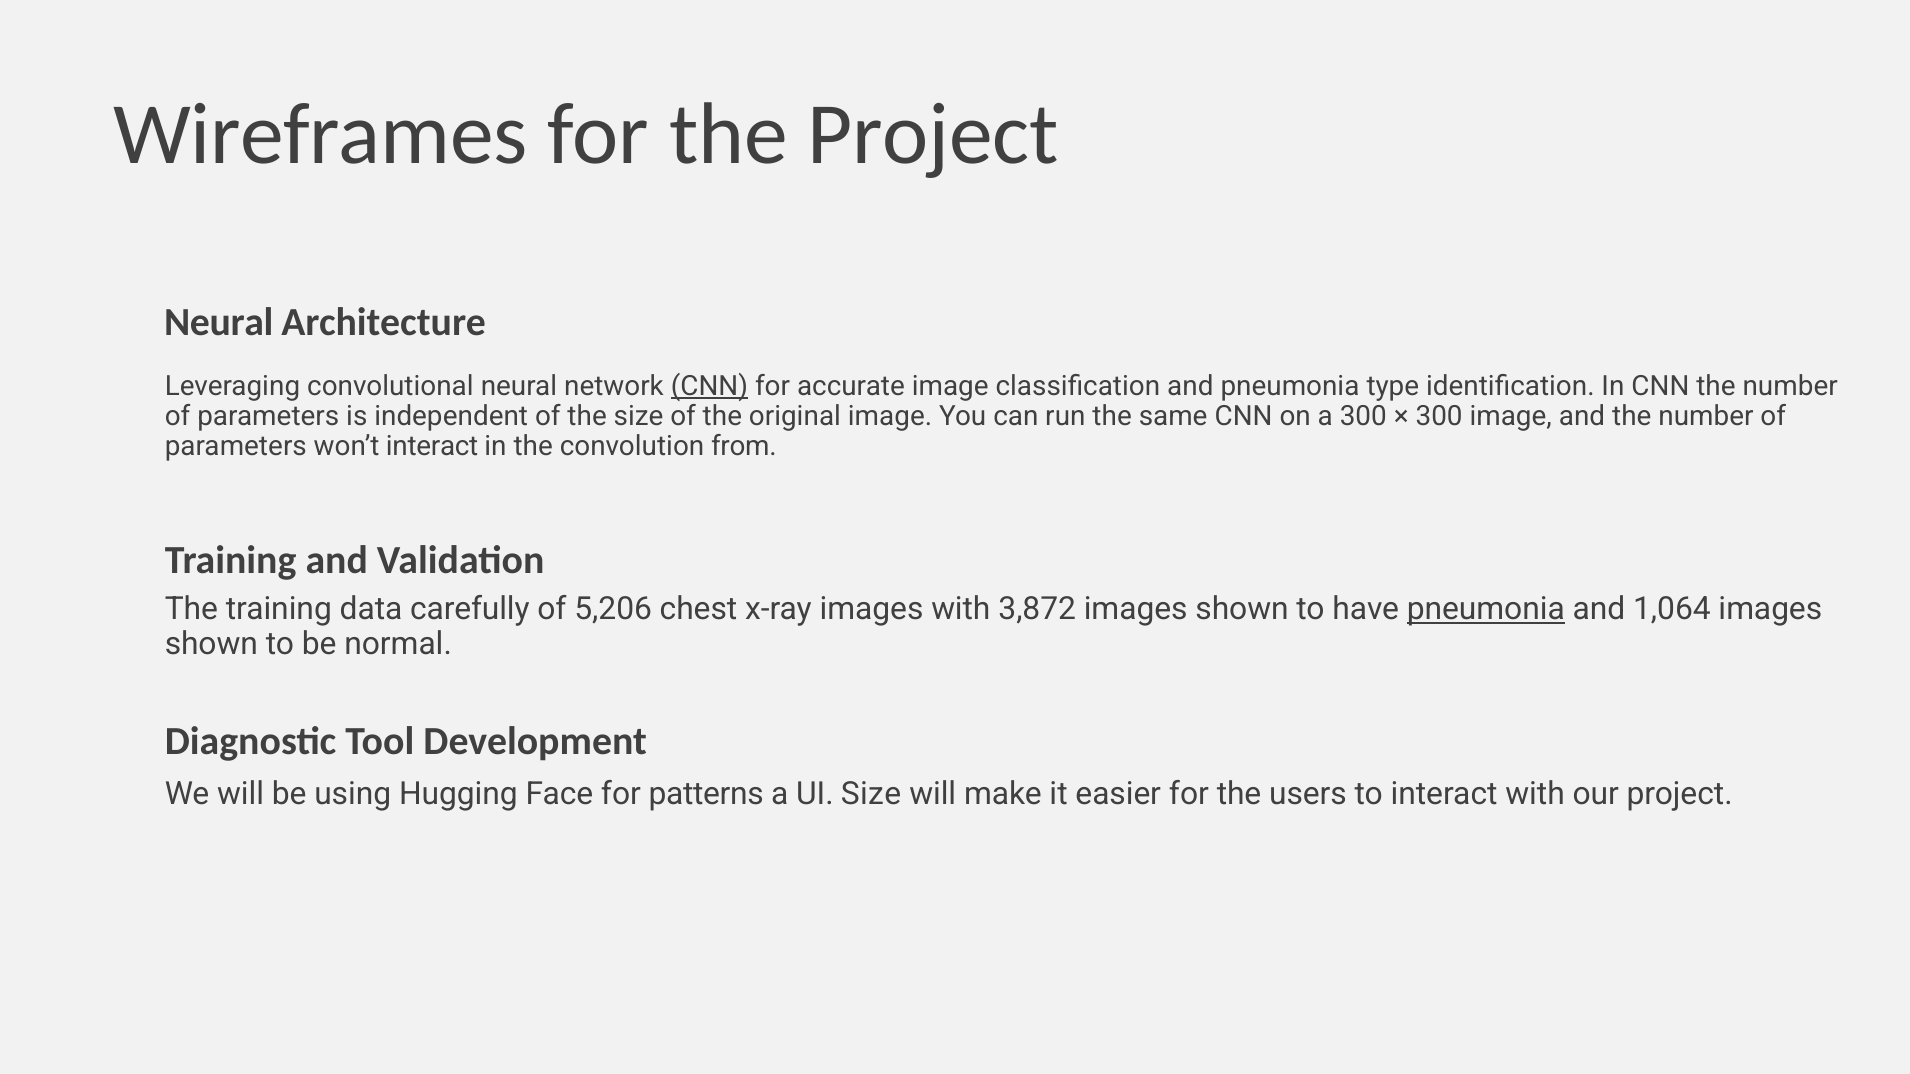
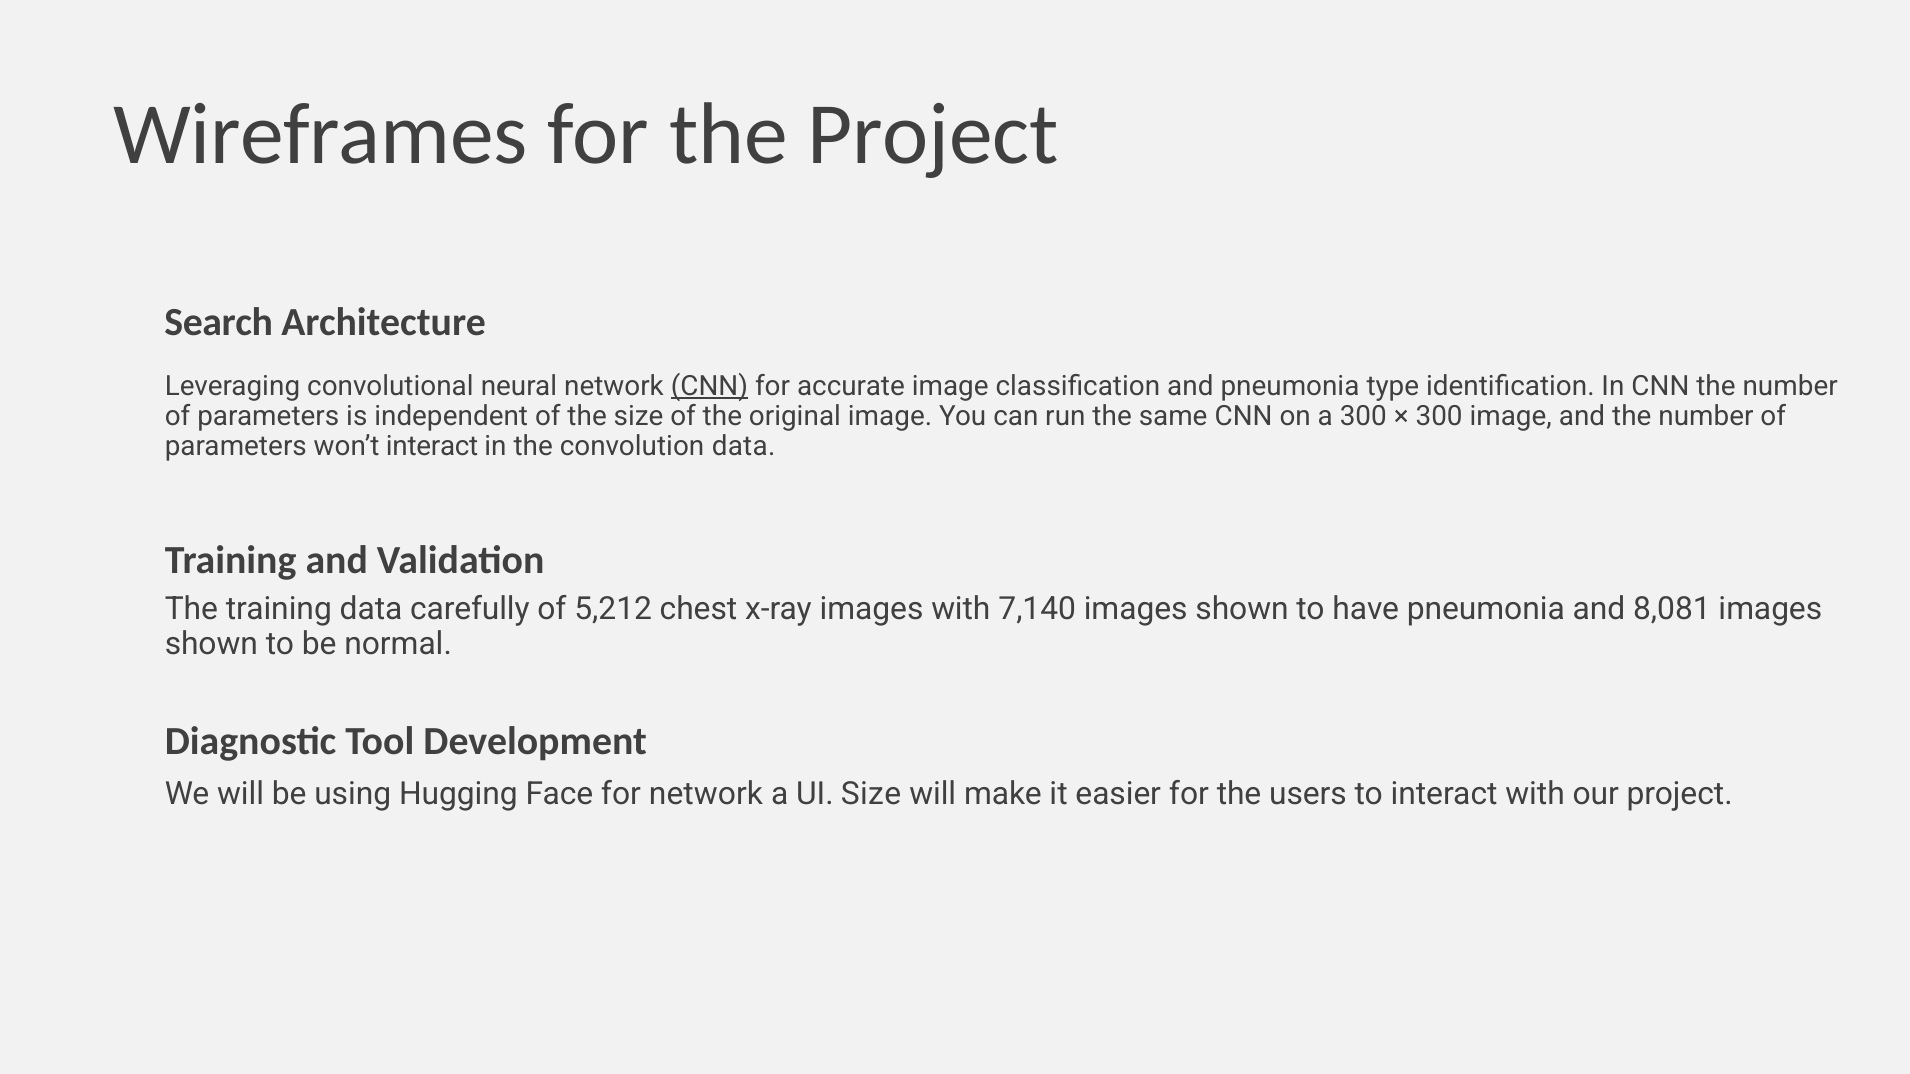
Neural at (219, 322): Neural -> Search
convolution from: from -> data
5,206: 5,206 -> 5,212
3,872: 3,872 -> 7,140
pneumonia at (1486, 609) underline: present -> none
1,064: 1,064 -> 8,081
for patterns: patterns -> network
